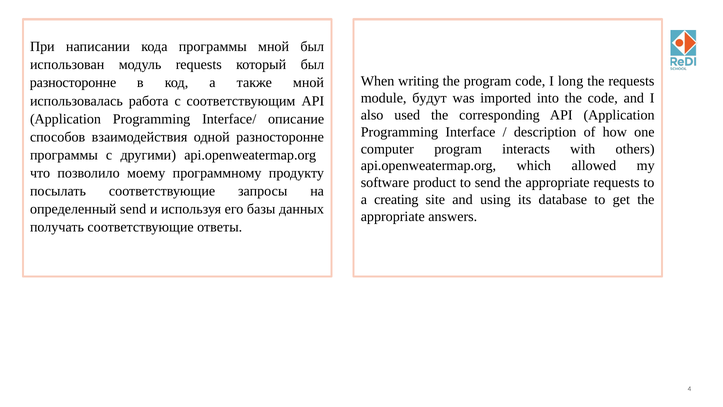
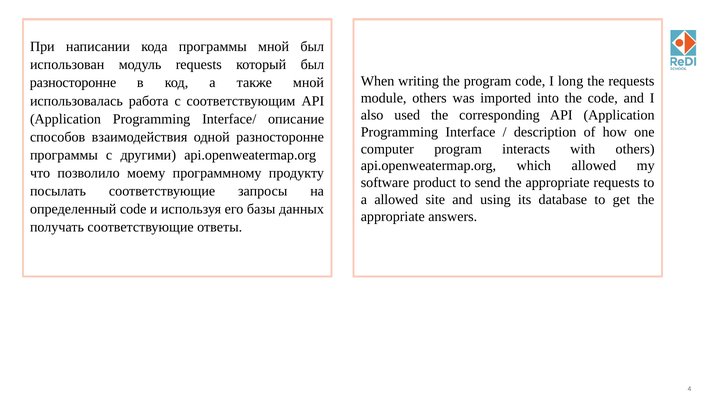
module будут: будут -> others
a creating: creating -> allowed
определенный send: send -> code
